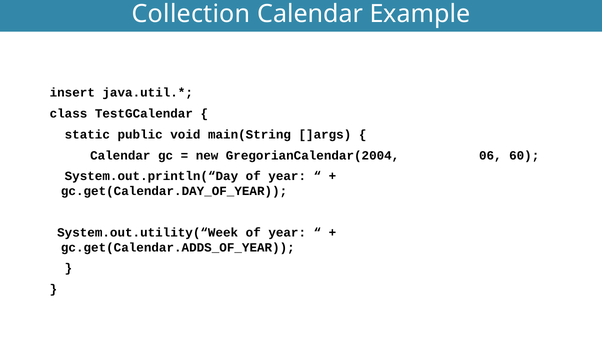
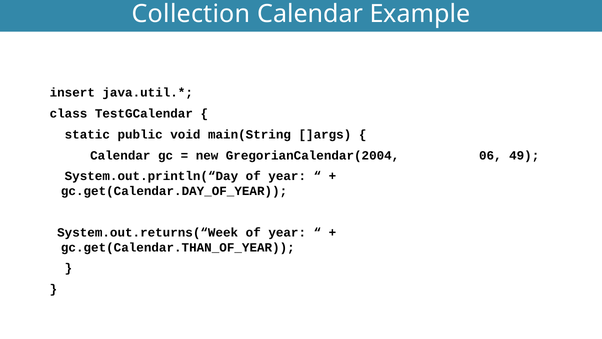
60: 60 -> 49
System.out.utility(“Week: System.out.utility(“Week -> System.out.returns(“Week
gc.get(Calendar.ADDS_OF_YEAR: gc.get(Calendar.ADDS_OF_YEAR -> gc.get(Calendar.THAN_OF_YEAR
